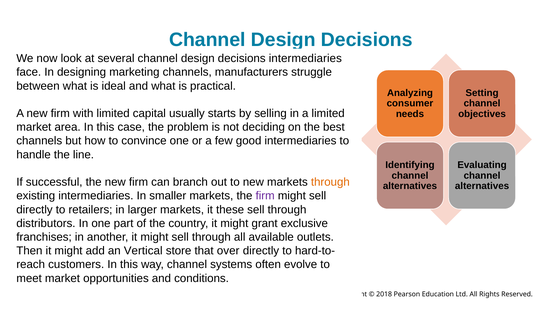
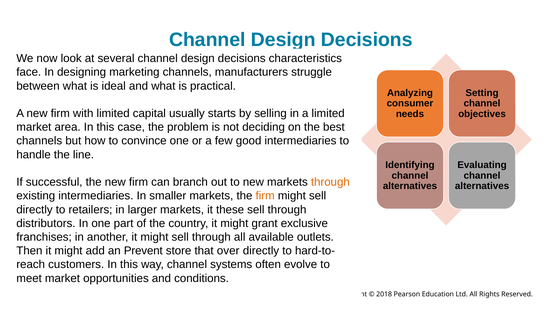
decisions intermediaries: intermediaries -> characteristics
firm at (265, 196) colour: purple -> orange
Vertical: Vertical -> Prevent
